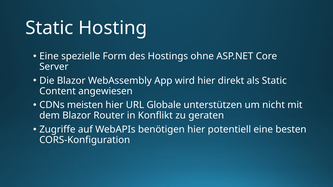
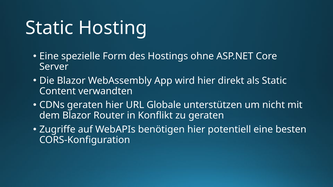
angewiesen: angewiesen -> verwandten
CDNs meisten: meisten -> geraten
